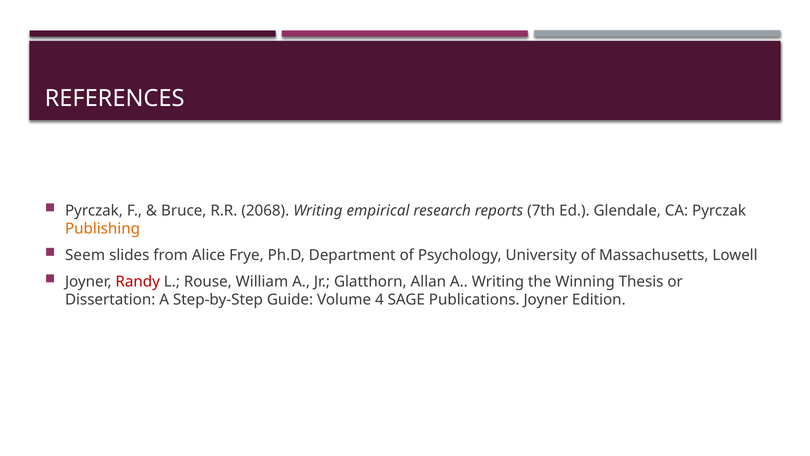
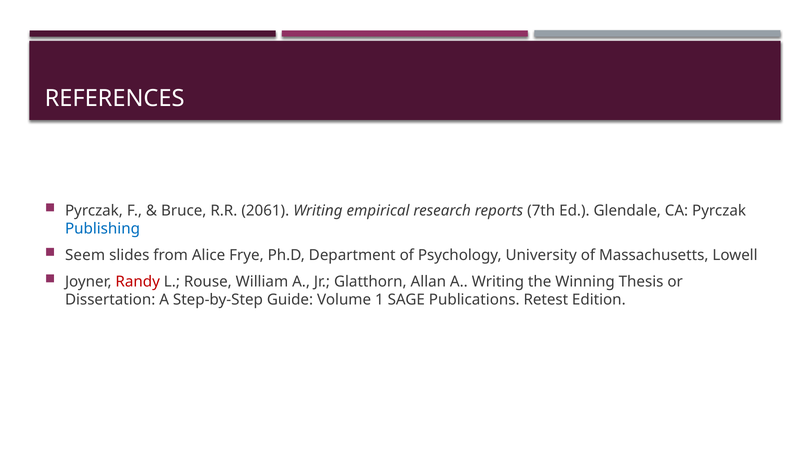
2068: 2068 -> 2061
Publishing colour: orange -> blue
4: 4 -> 1
Publications Joyner: Joyner -> Retest
